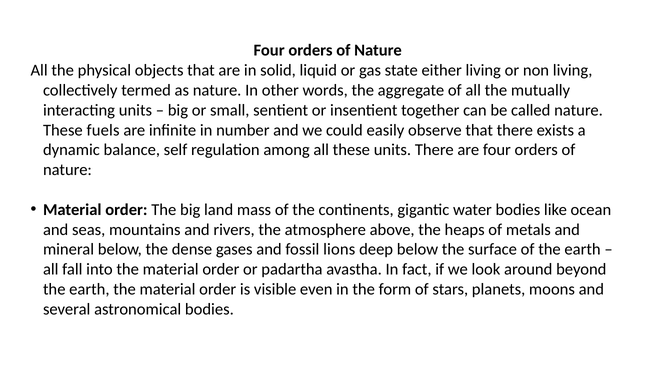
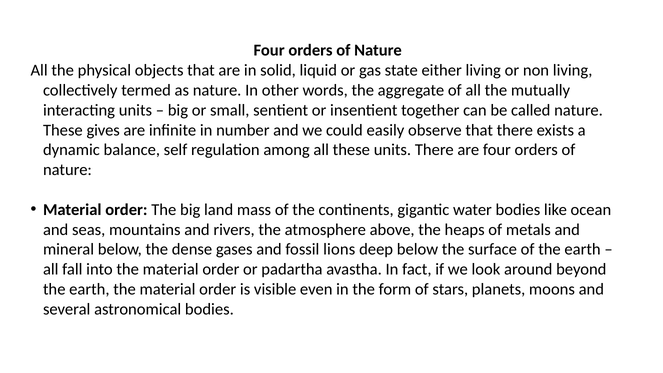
fuels: fuels -> gives
